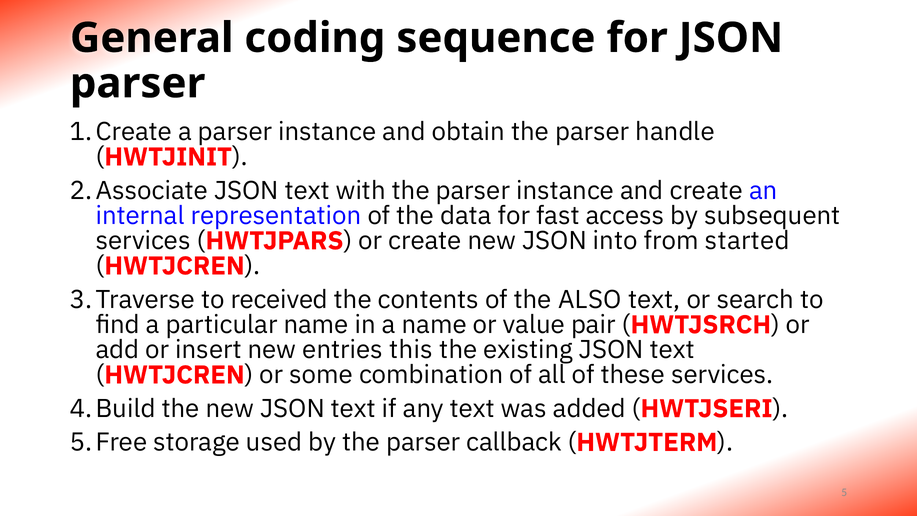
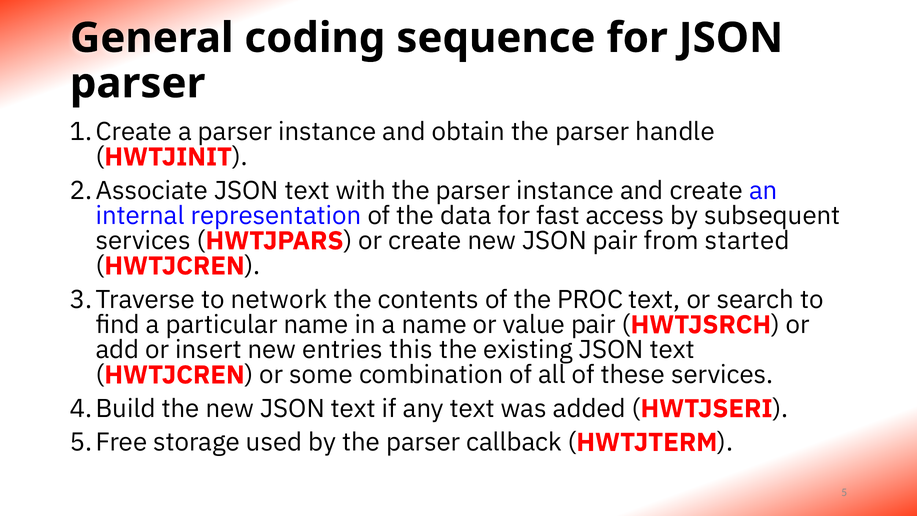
JSON into: into -> pair
received: received -> network
ALSO: ALSO -> PROC
